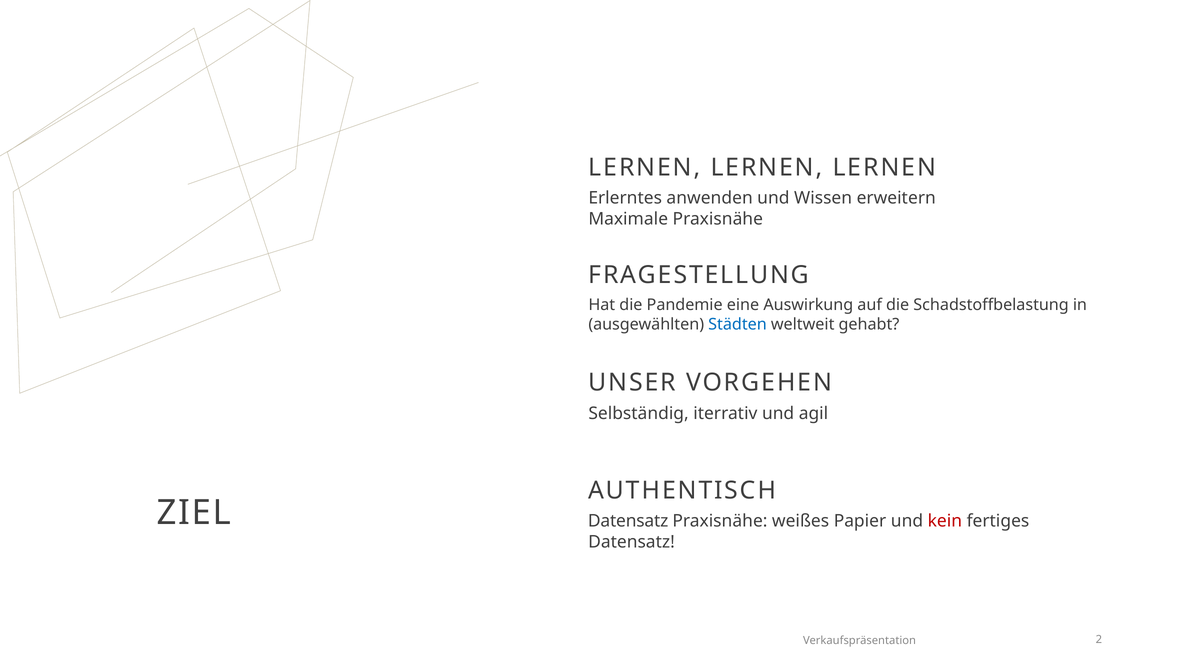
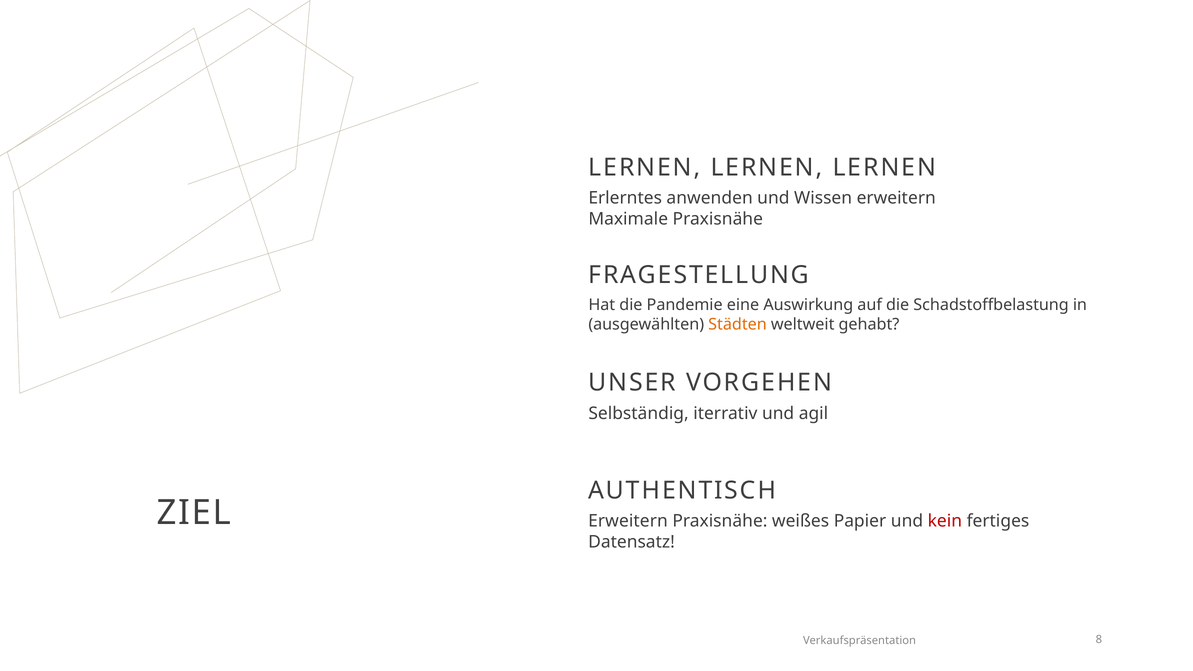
Städten colour: blue -> orange
Datensatz at (628, 521): Datensatz -> Erweitern
2: 2 -> 8
